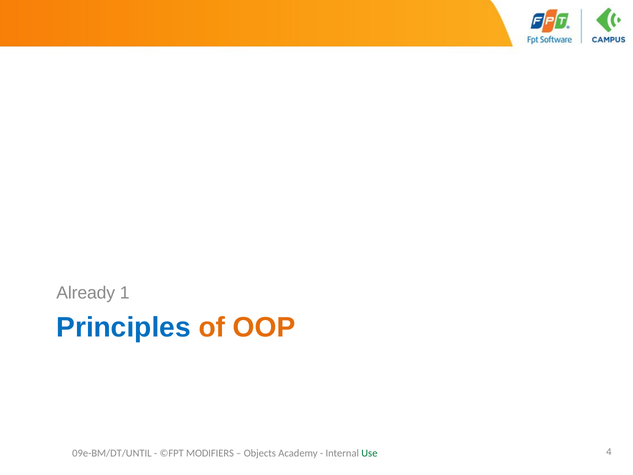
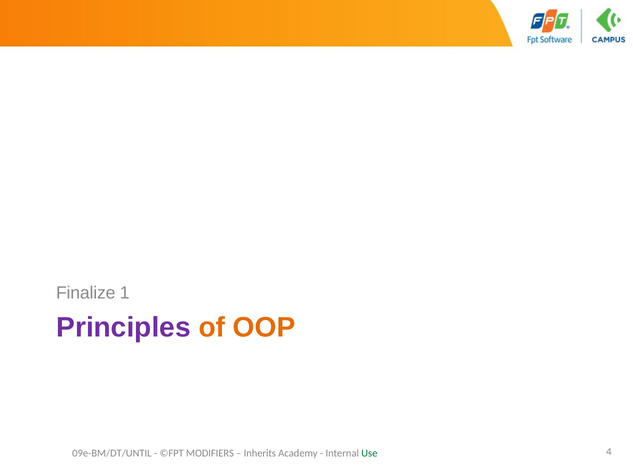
Already: Already -> Finalize
Principles colour: blue -> purple
Objects: Objects -> Inherits
